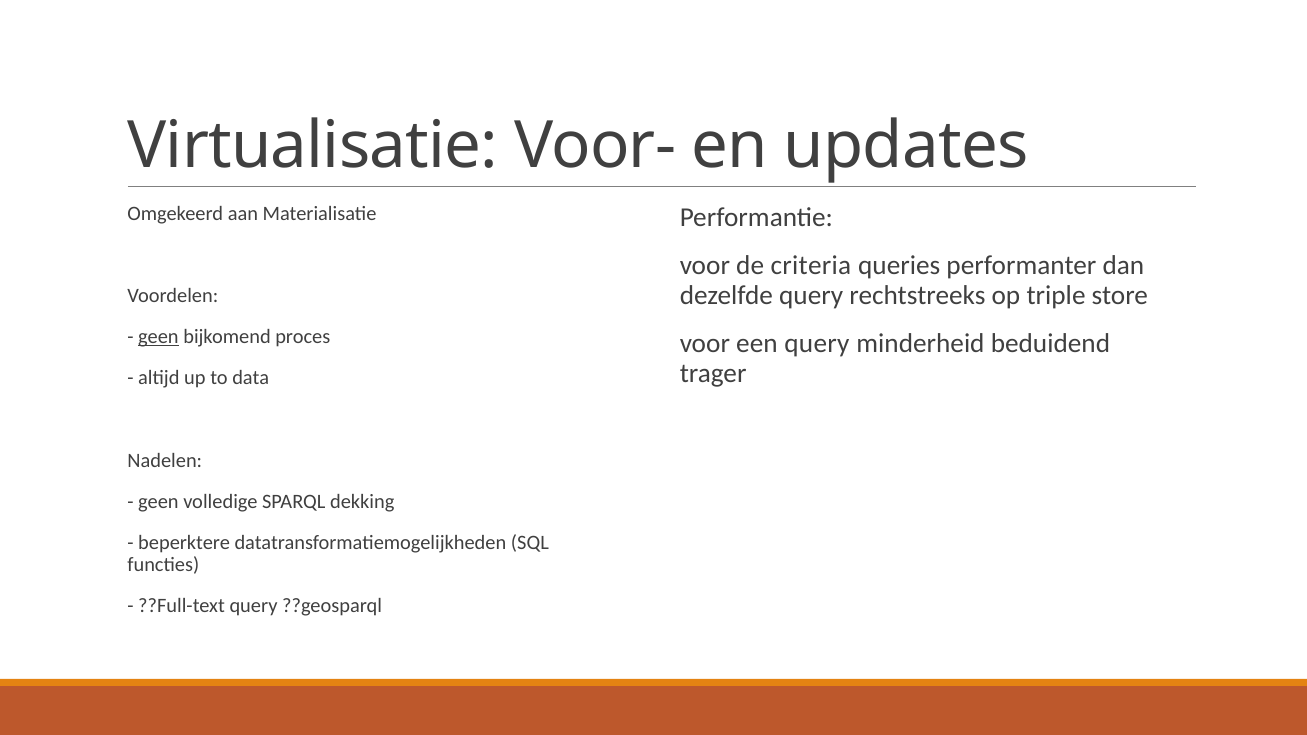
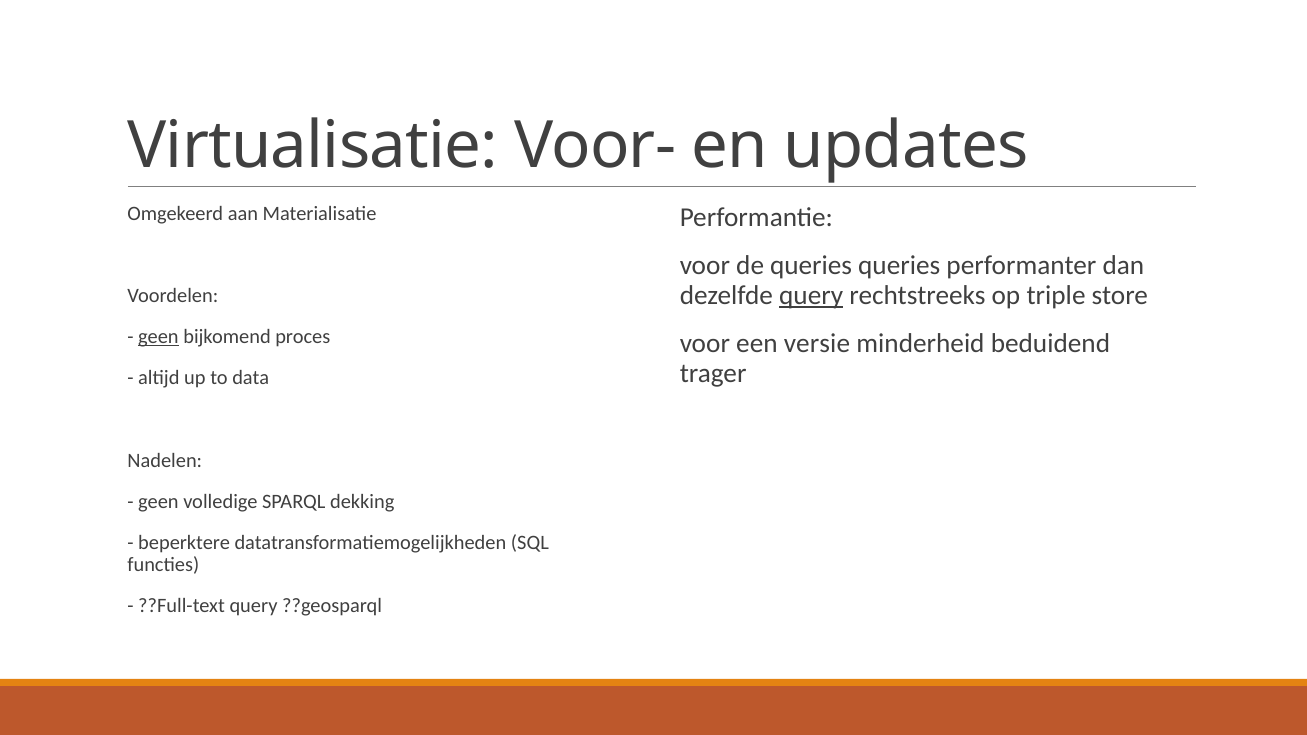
de criteria: criteria -> queries
query at (811, 295) underline: none -> present
een query: query -> versie
